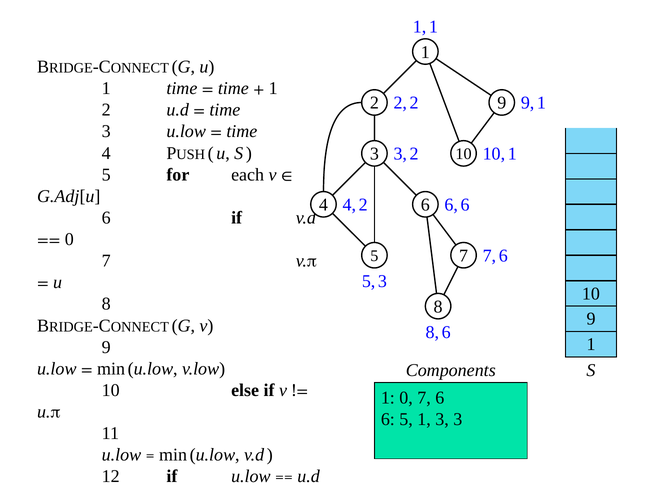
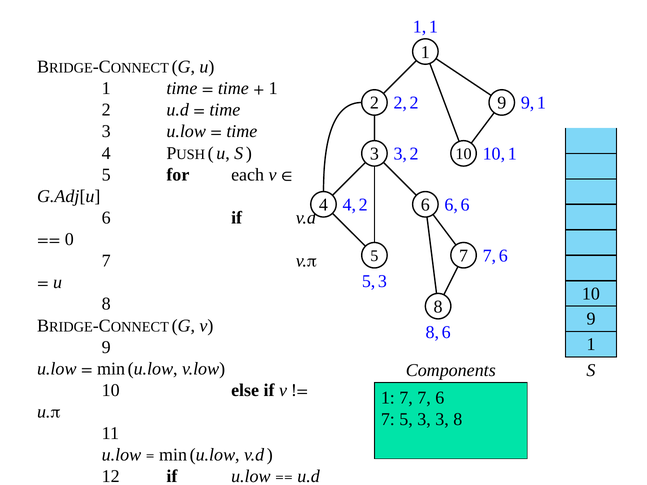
1 0: 0 -> 7
6 at (388, 420): 6 -> 7
5 1: 1 -> 3
3 3: 3 -> 8
